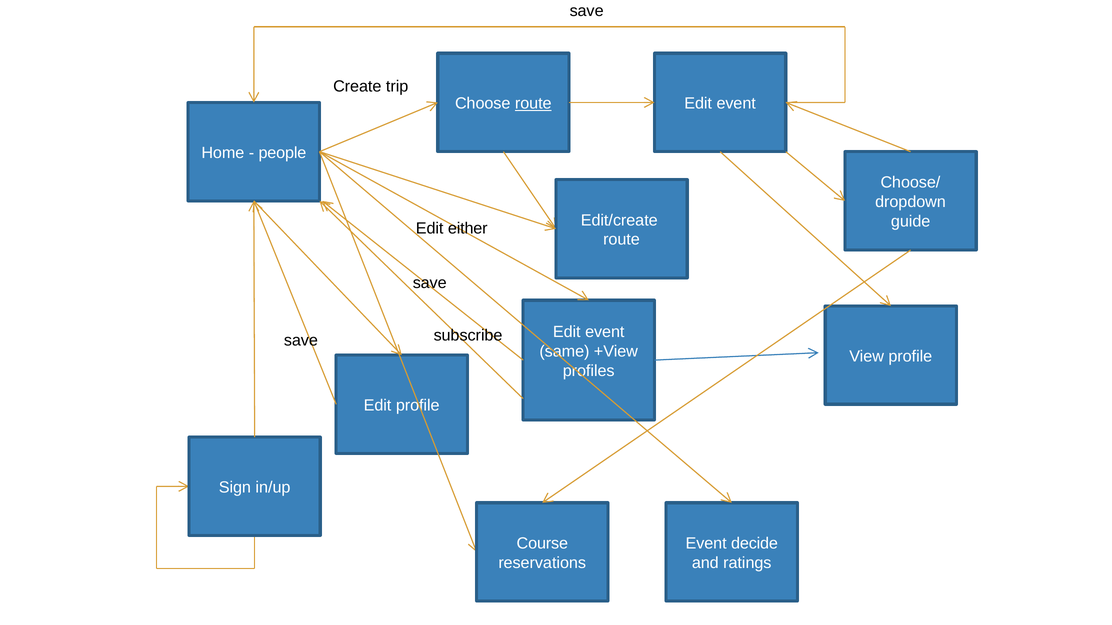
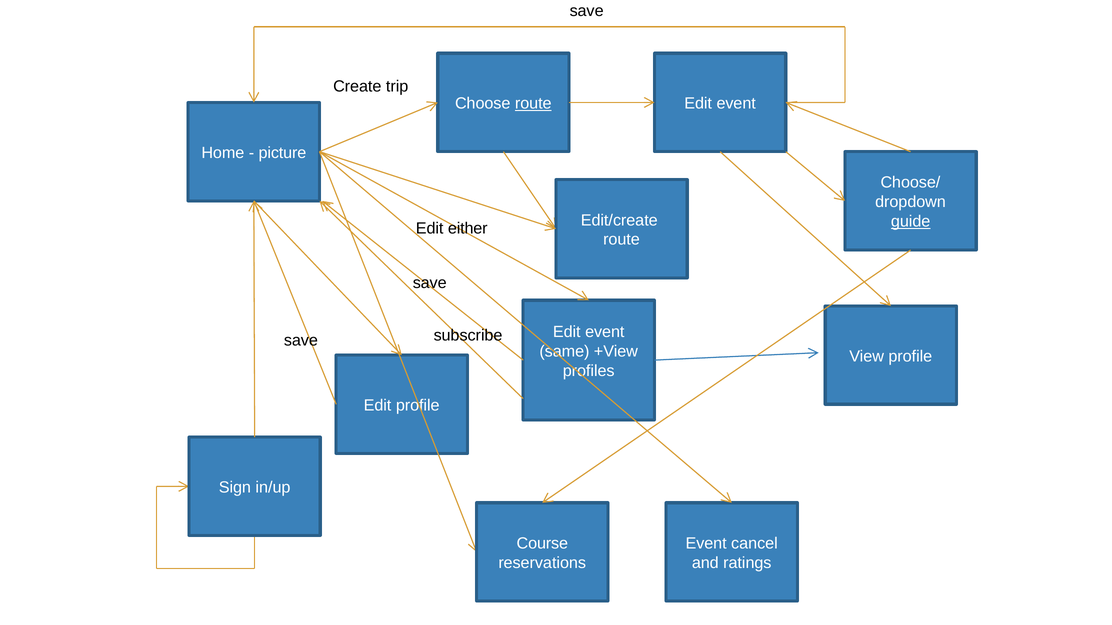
people: people -> picture
guide underline: none -> present
decide: decide -> cancel
